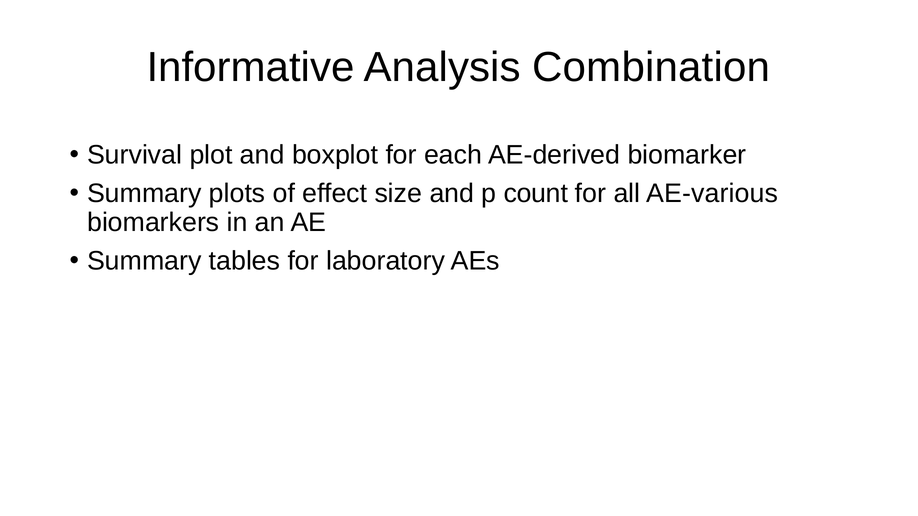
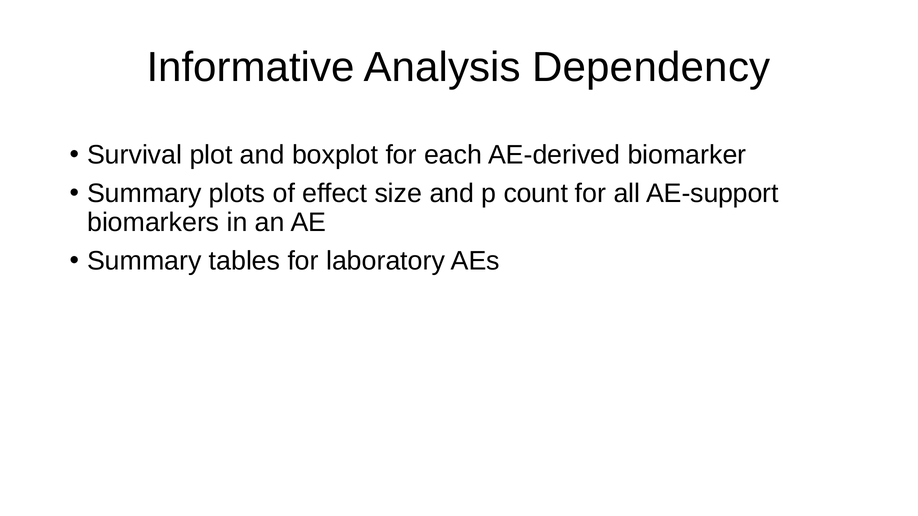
Combination: Combination -> Dependency
AE-various: AE-various -> AE-support
